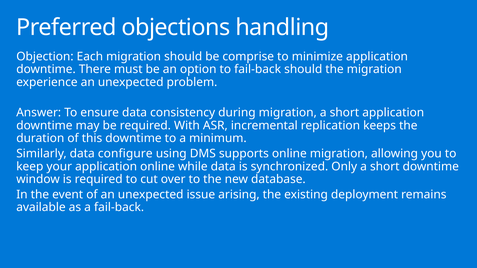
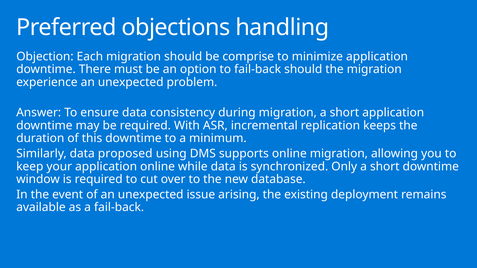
configure: configure -> proposed
